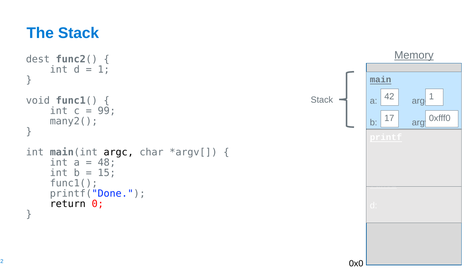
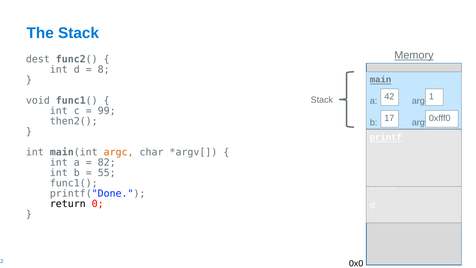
1 at (104, 69): 1 -> 8
many2(: many2( -> then2(
argc at (119, 152) colour: black -> orange
48: 48 -> 82
15: 15 -> 55
